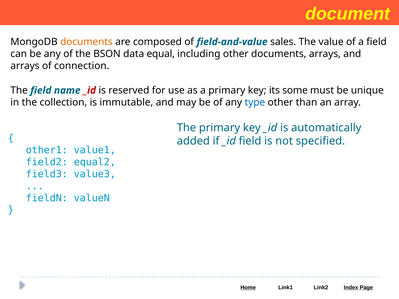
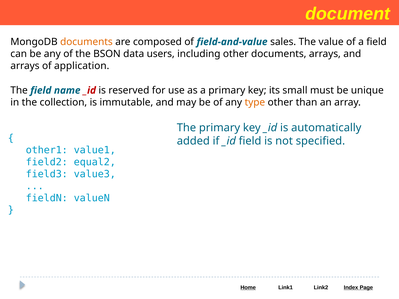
equal: equal -> users
connection: connection -> application
some: some -> small
type colour: blue -> orange
